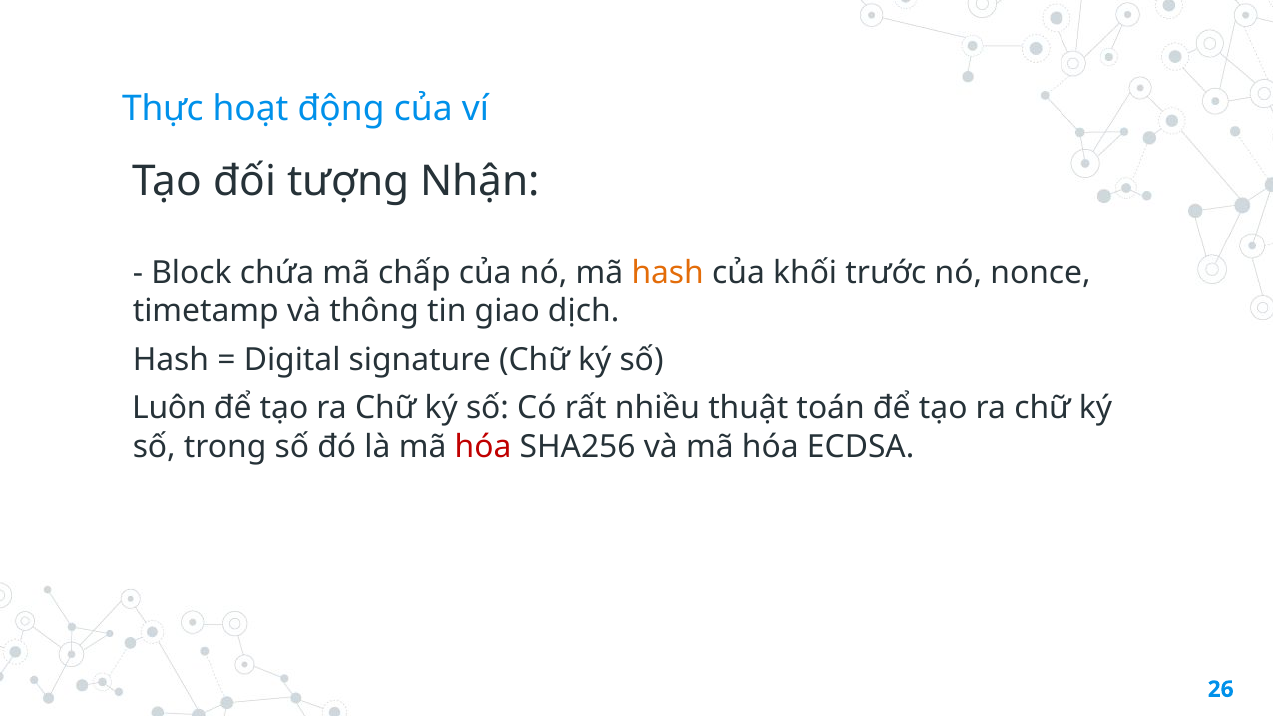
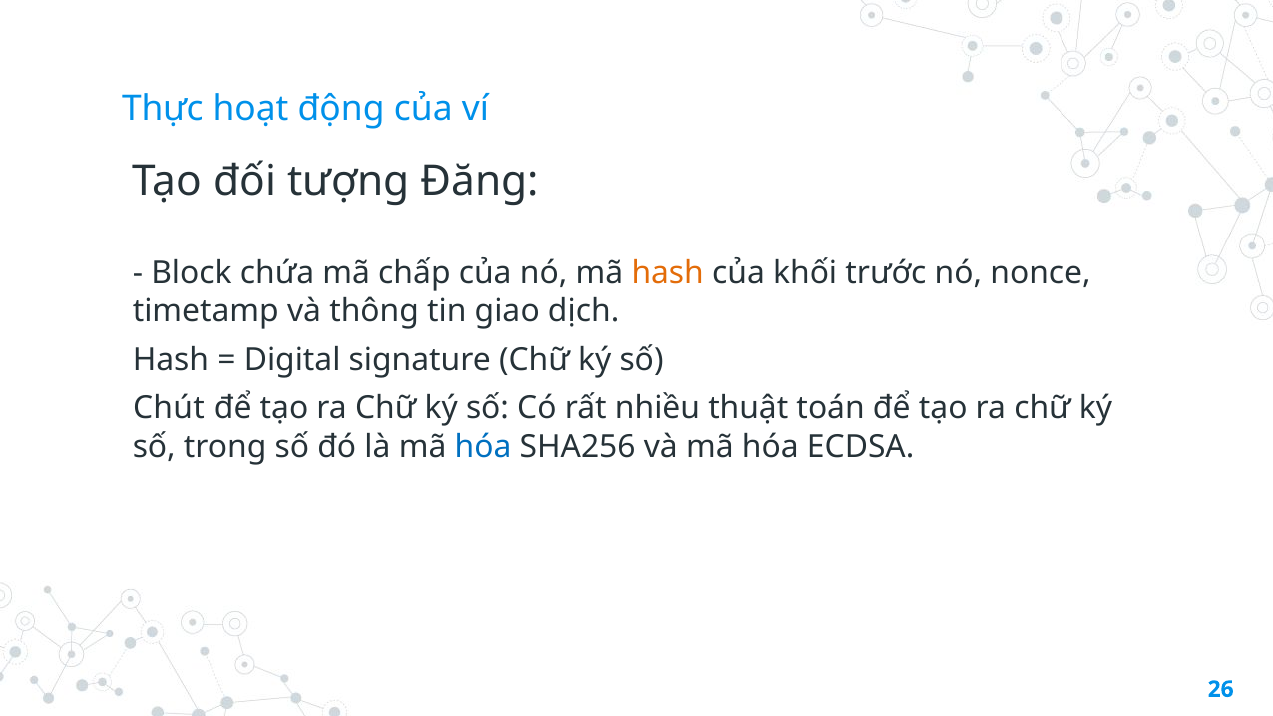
Nhận: Nhận -> Đăng
Luôn: Luôn -> Chút
hóa at (483, 447) colour: red -> blue
